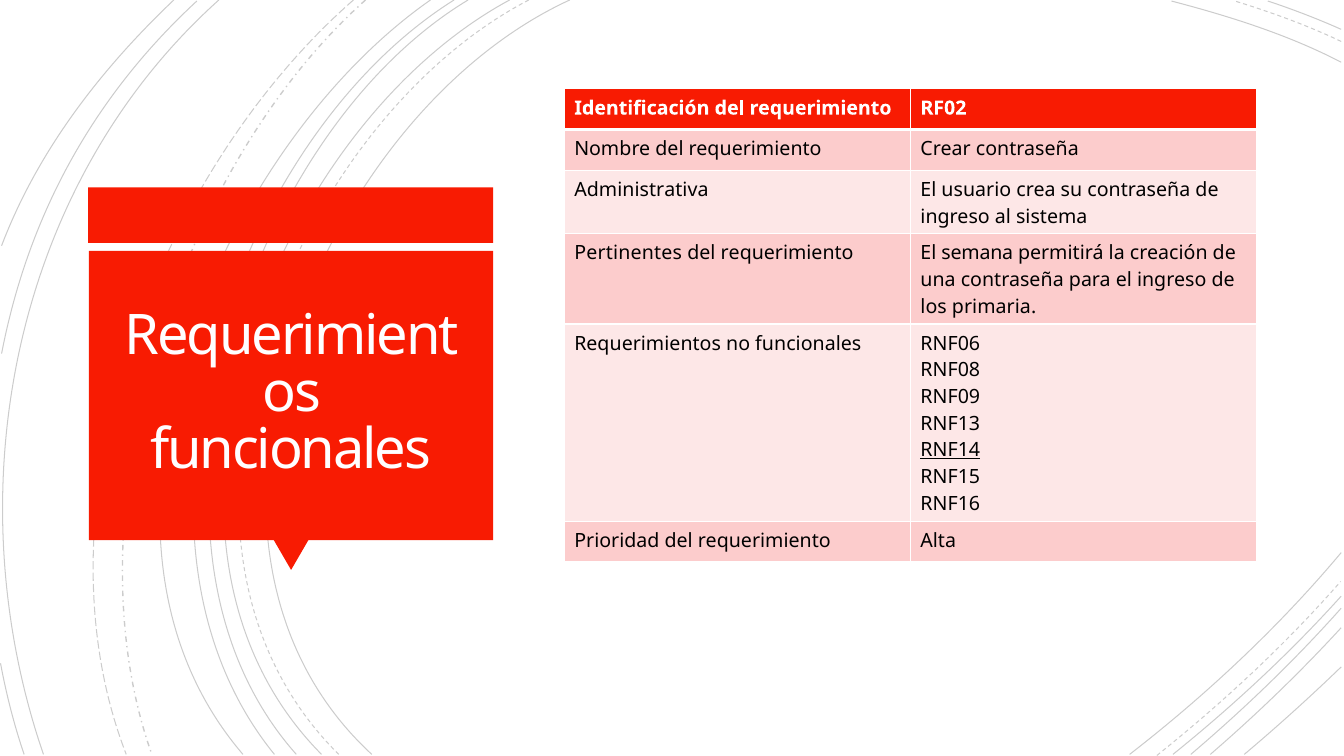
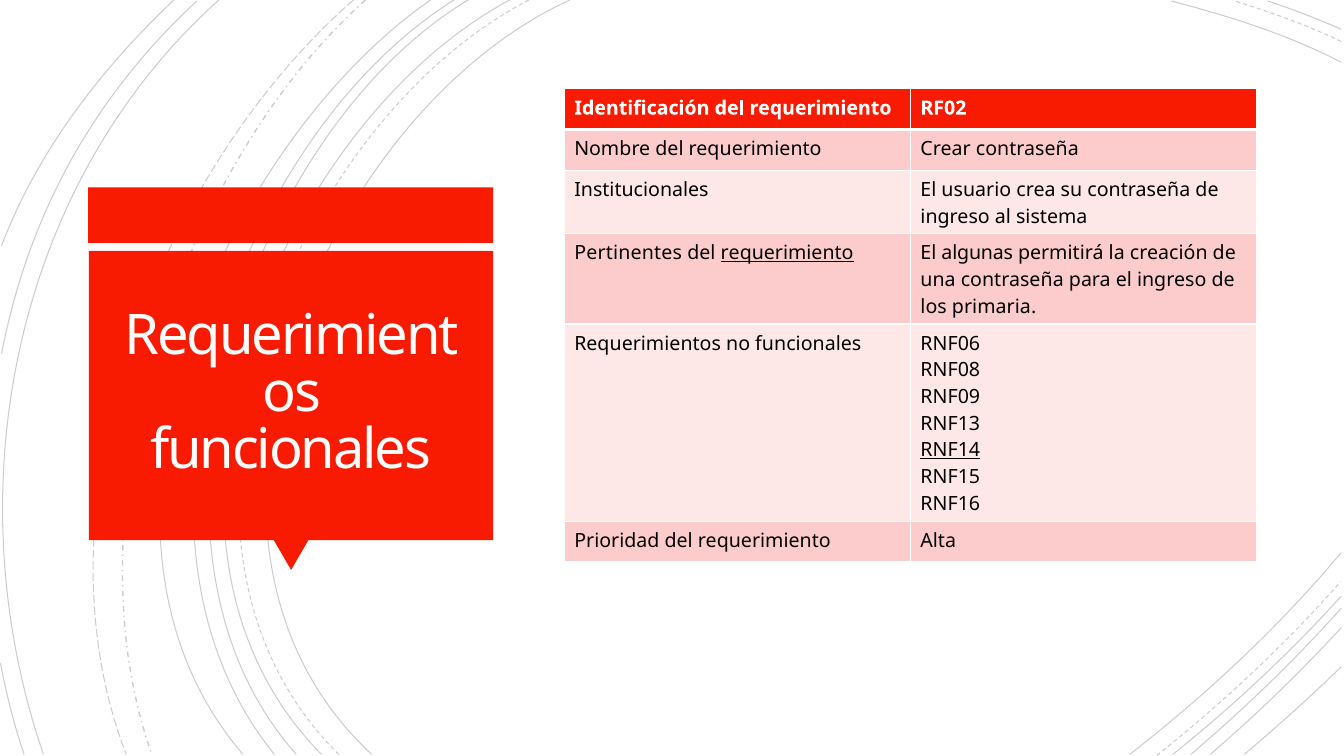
Administrativa: Administrativa -> Institucionales
requerimiento at (787, 253) underline: none -> present
semana: semana -> algunas
